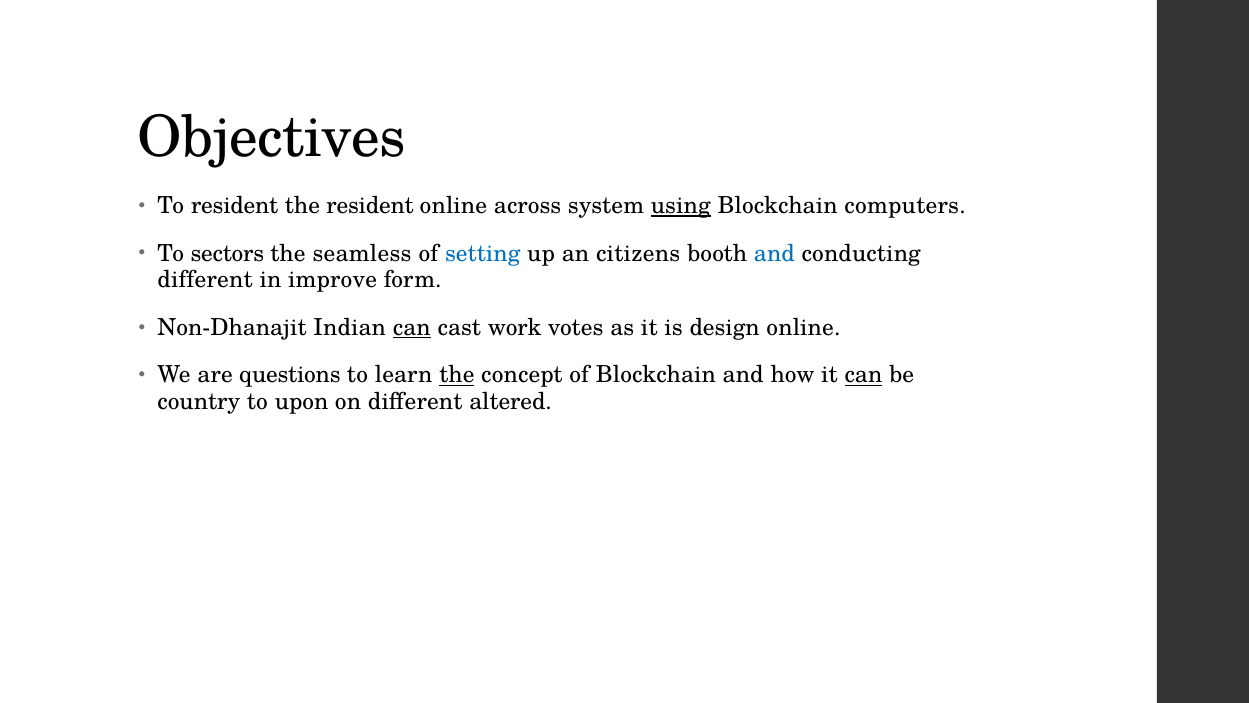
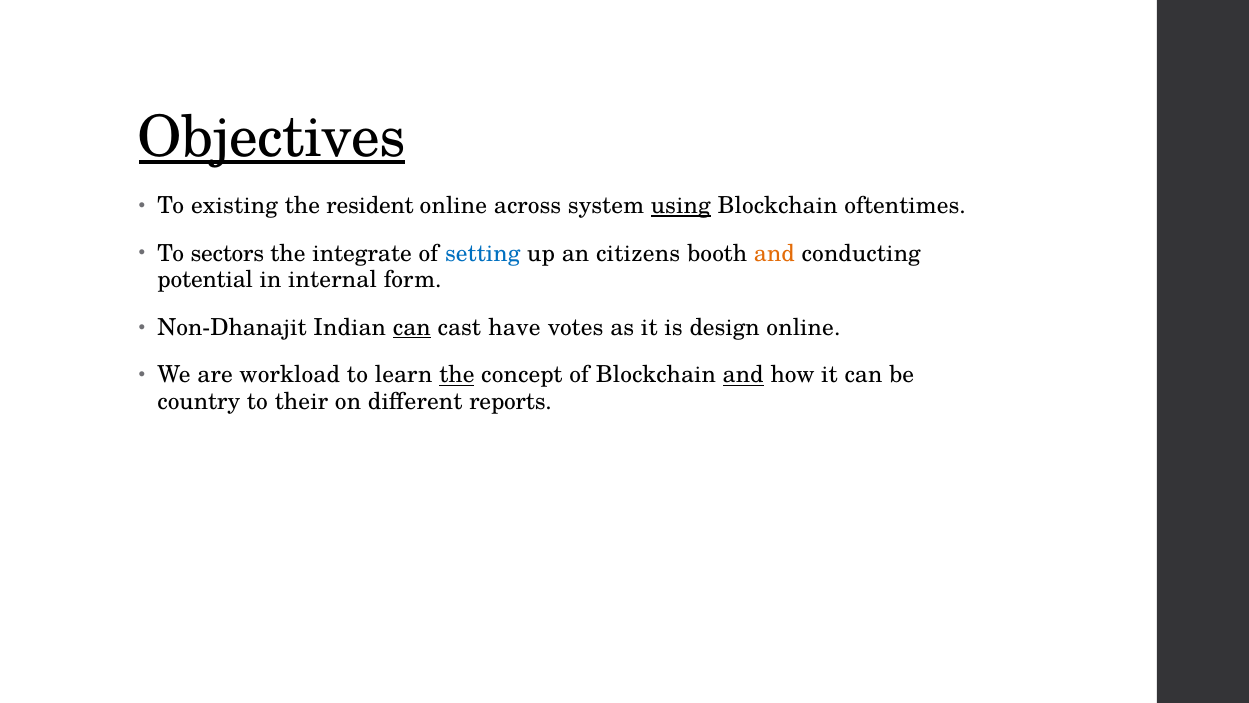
Objectives underline: none -> present
To resident: resident -> existing
computers: computers -> oftentimes
seamless: seamless -> integrate
and at (774, 253) colour: blue -> orange
different at (205, 280): different -> potential
improve: improve -> internal
work: work -> have
questions: questions -> workload
and at (743, 375) underline: none -> present
can at (863, 375) underline: present -> none
upon: upon -> their
altered: altered -> reports
